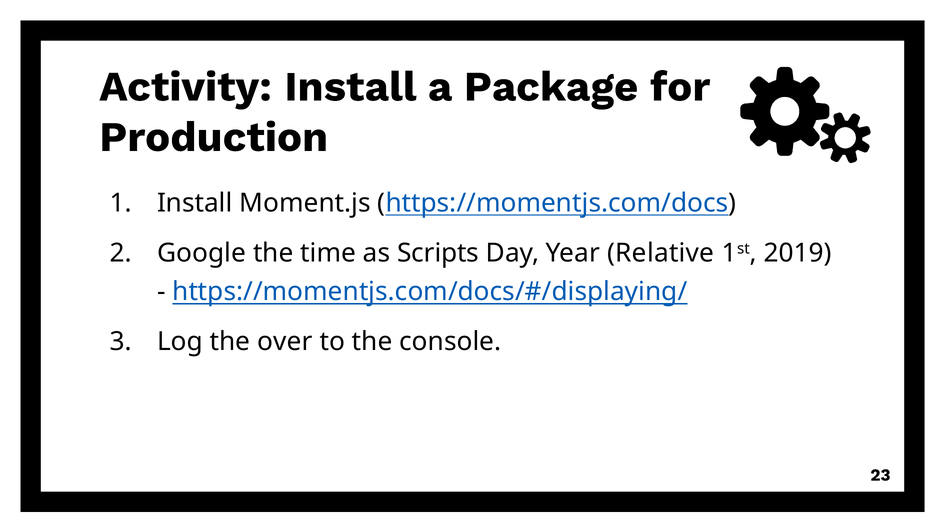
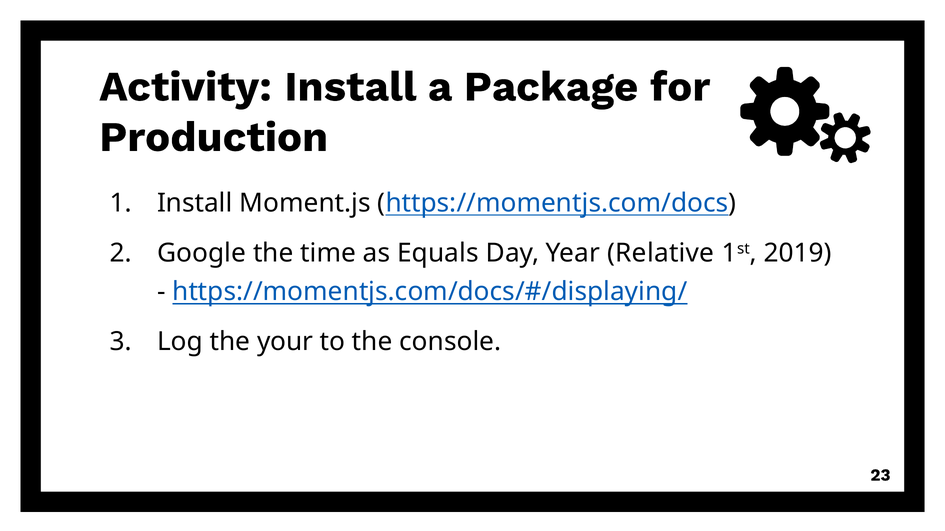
Scripts: Scripts -> Equals
over: over -> your
